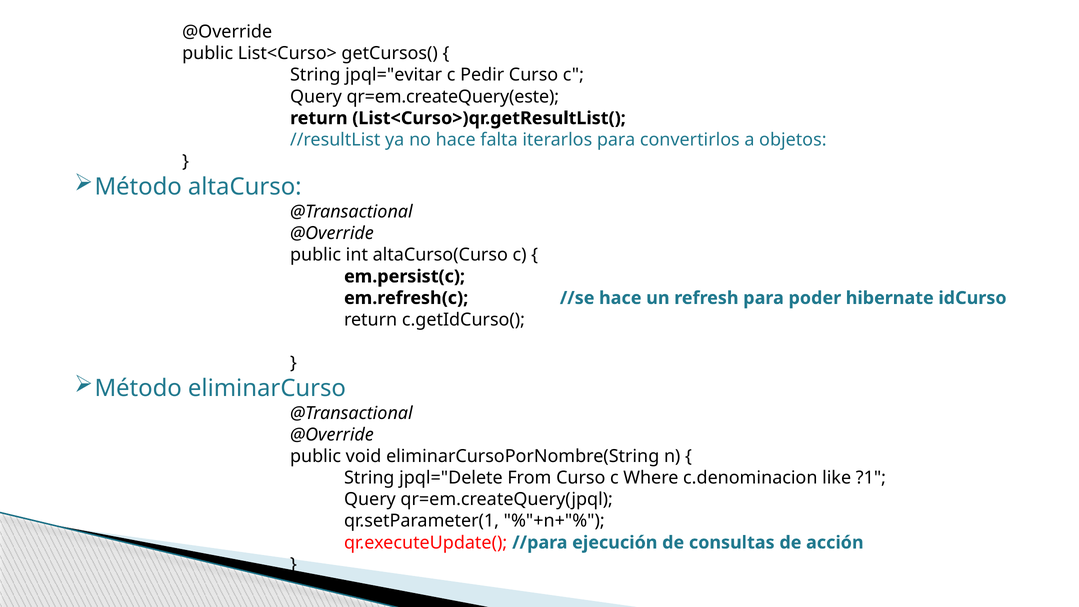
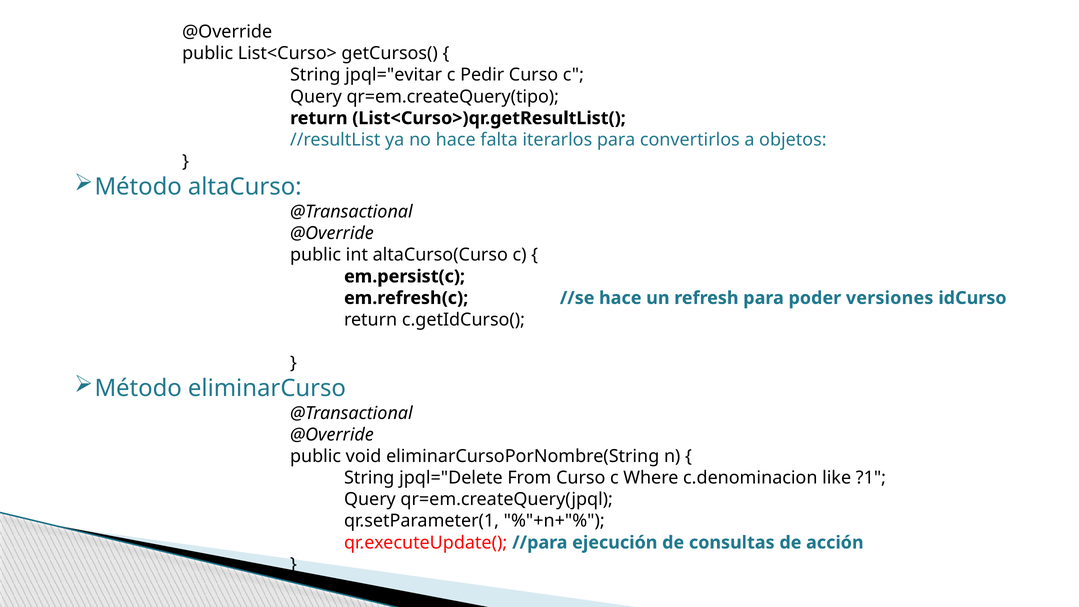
qr=em.createQuery(este: qr=em.createQuery(este -> qr=em.createQuery(tipo
hibernate: hibernate -> versiones
